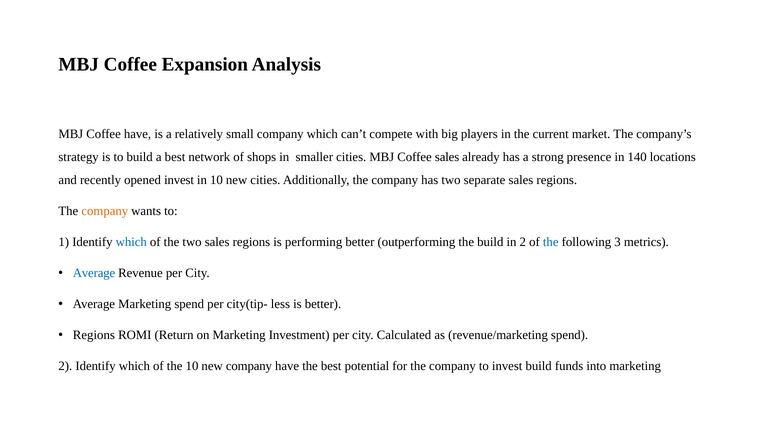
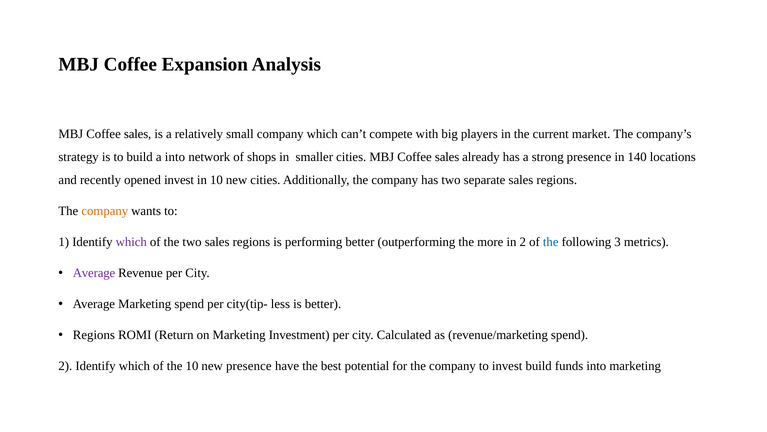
have at (138, 134): have -> sales
a best: best -> into
which at (131, 242) colour: blue -> purple
the build: build -> more
Average at (94, 273) colour: blue -> purple
new company: company -> presence
